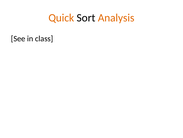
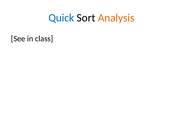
Quick colour: orange -> blue
